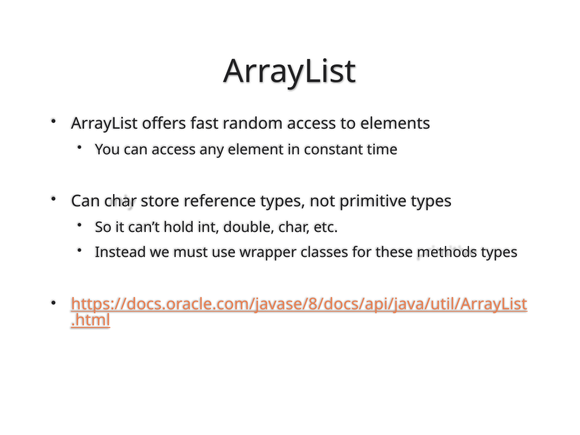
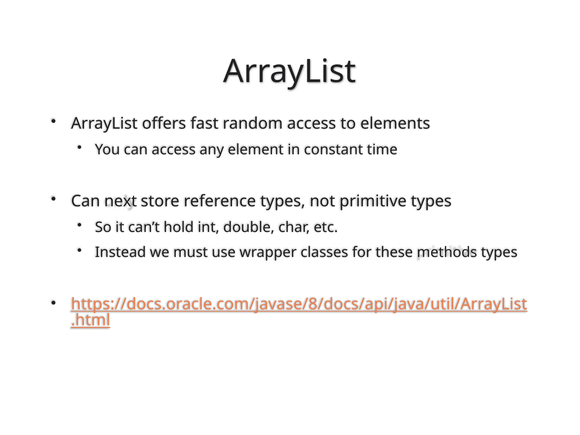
Can char: char -> next
